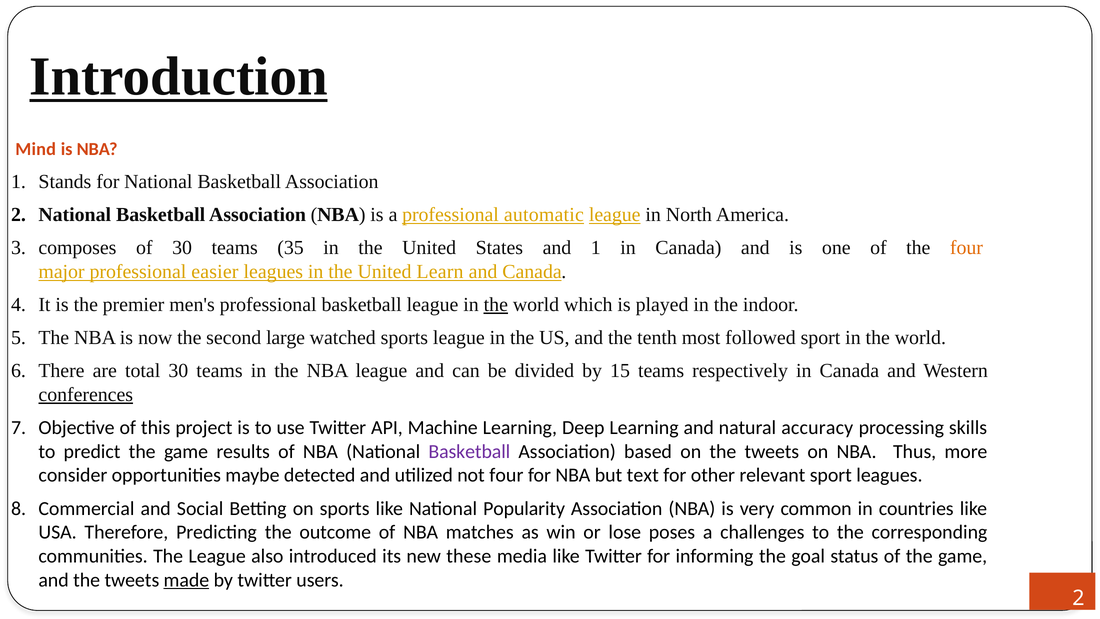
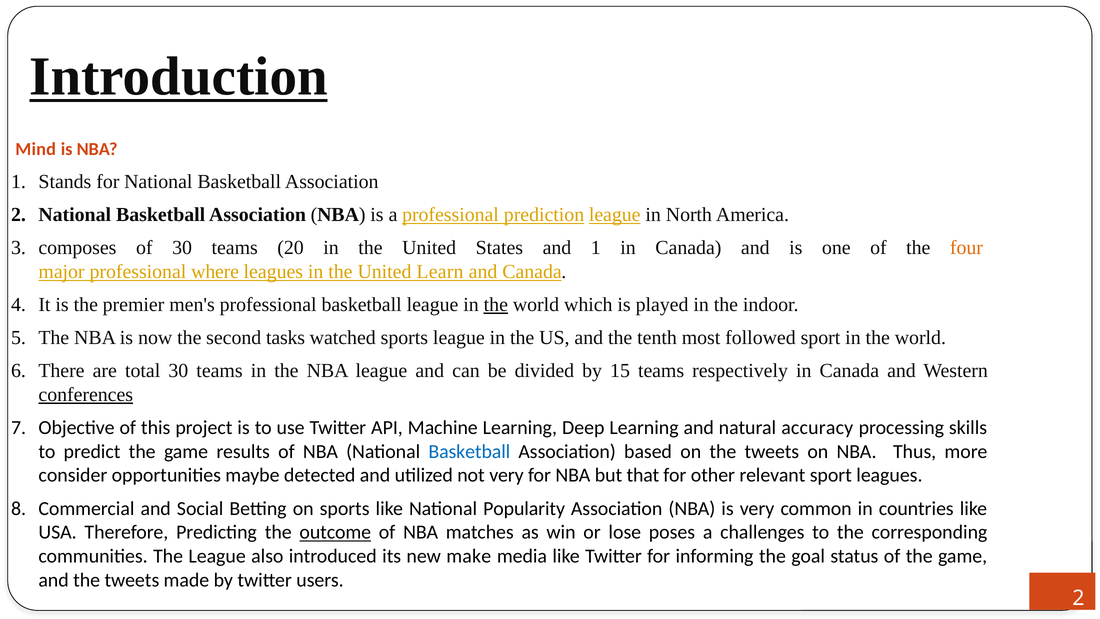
automatic: automatic -> prediction
35: 35 -> 20
easier: easier -> where
large: large -> tasks
Basketball at (469, 451) colour: purple -> blue
not four: four -> very
text: text -> that
outcome underline: none -> present
these: these -> make
made underline: present -> none
